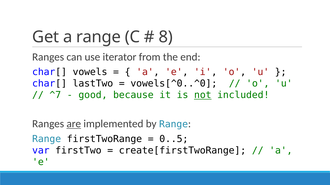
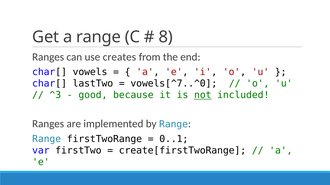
iterator: iterator -> creates
vowels[^0..^0: vowels[^0..^0 -> vowels[^7..^0
^7: ^7 -> ^3
are underline: present -> none
0..5: 0..5 -> 0..1
